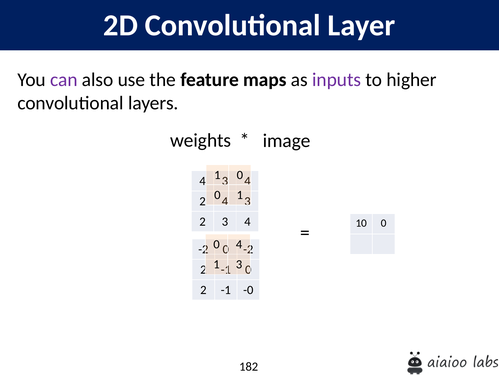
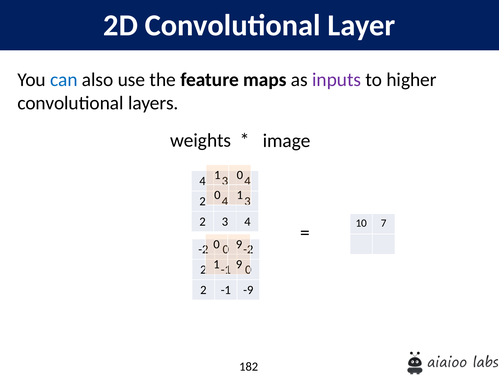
can colour: purple -> blue
10 0: 0 -> 7
0 4: 4 -> 9
1 3: 3 -> 9
-0: -0 -> -9
